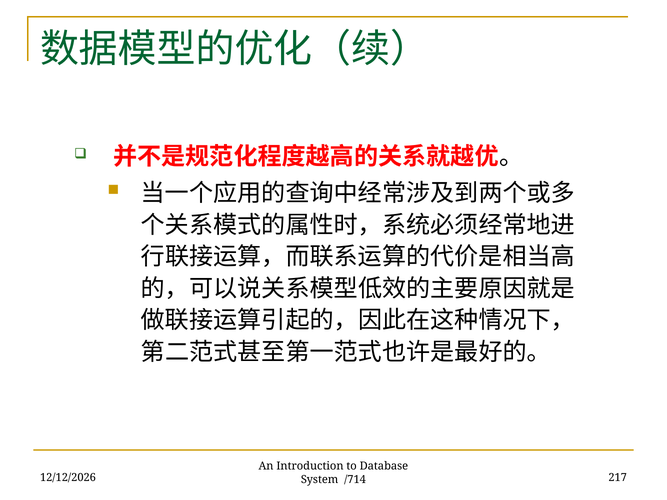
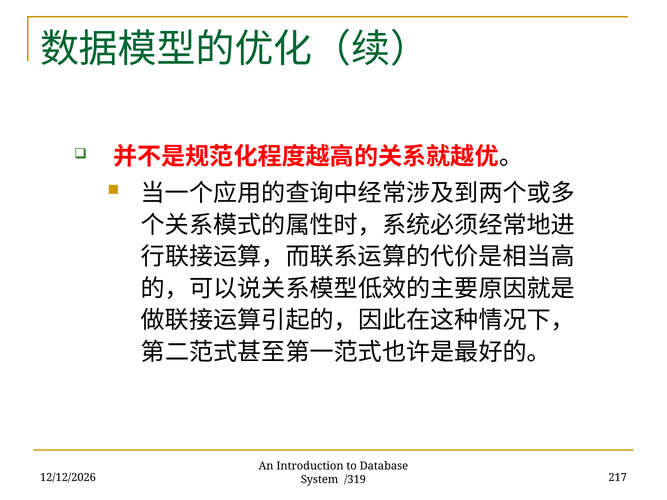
/714: /714 -> /319
